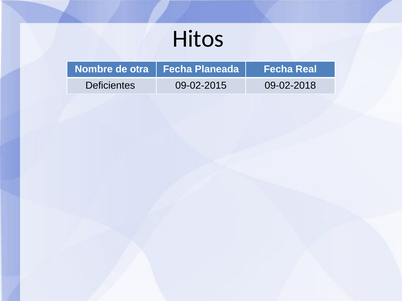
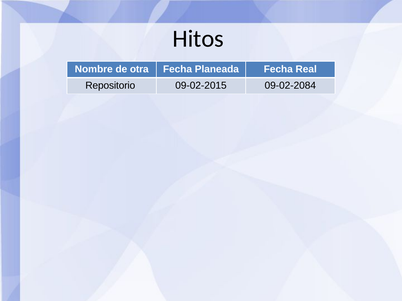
Deficientes: Deficientes -> Repositorio
09-02-2018: 09-02-2018 -> 09-02-2084
